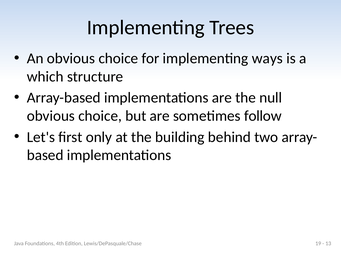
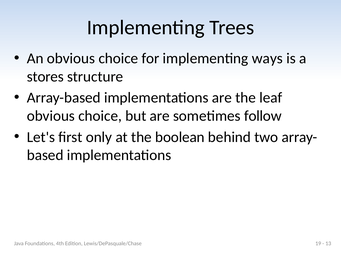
which: which -> stores
null: null -> leaf
building: building -> boolean
